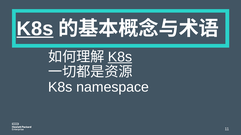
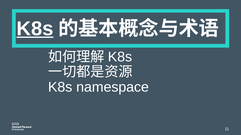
K8s at (120, 57) underline: present -> none
